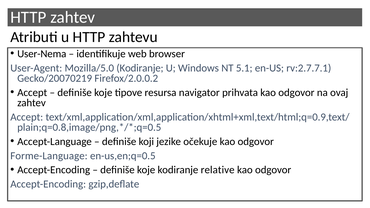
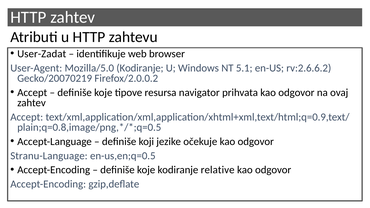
User-Nema: User-Nema -> User-Zadat
rv:2.7.7.1: rv:2.7.7.1 -> rv:2.6.6.2
Forme-Language: Forme-Language -> Stranu-Language
